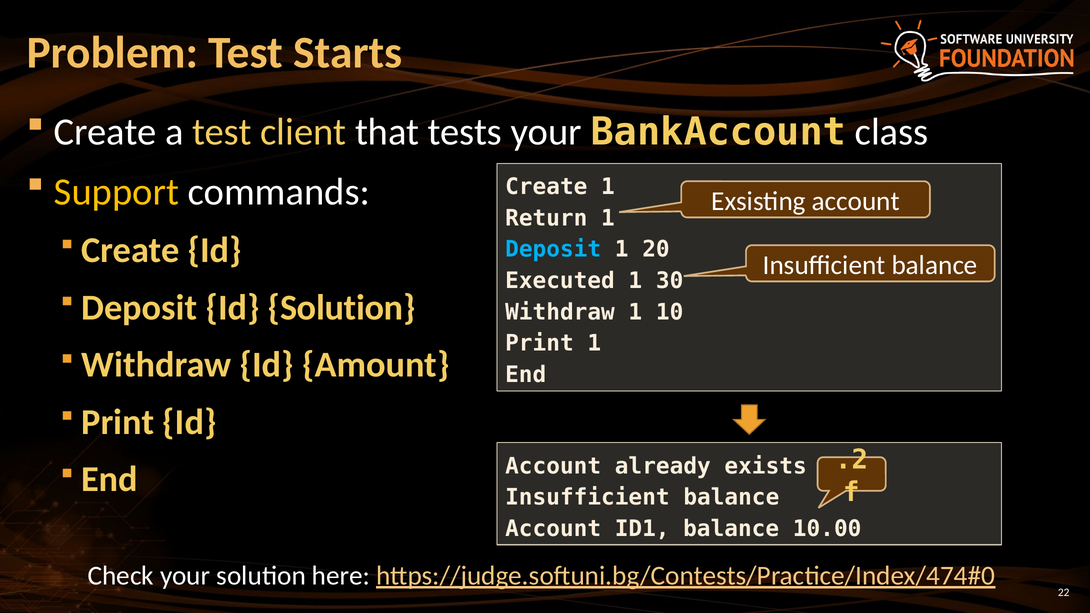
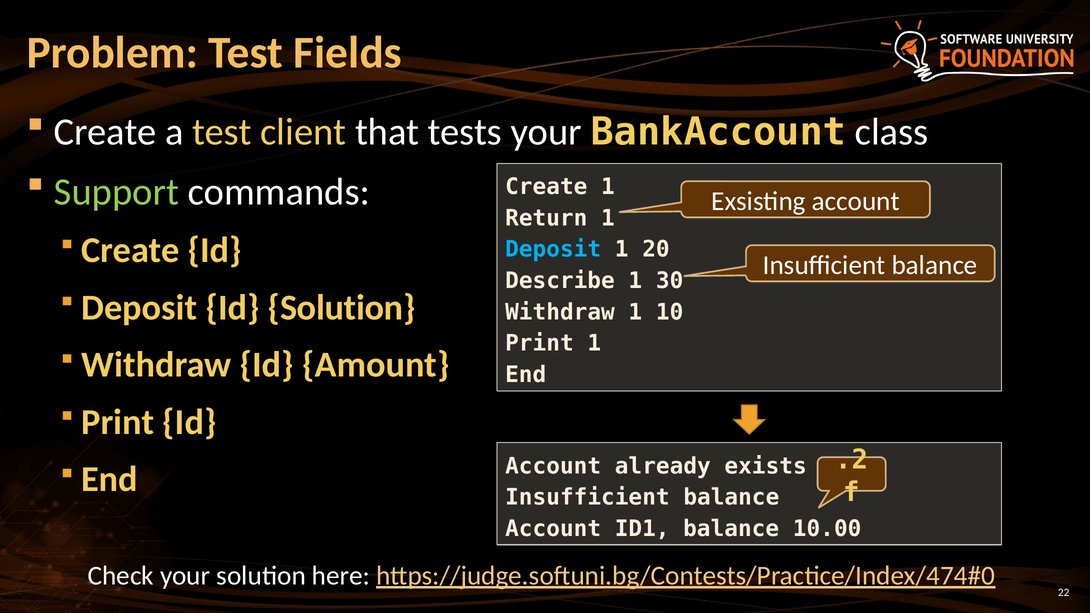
Starts: Starts -> Fields
Support colour: yellow -> light green
Executed: Executed -> Describe
